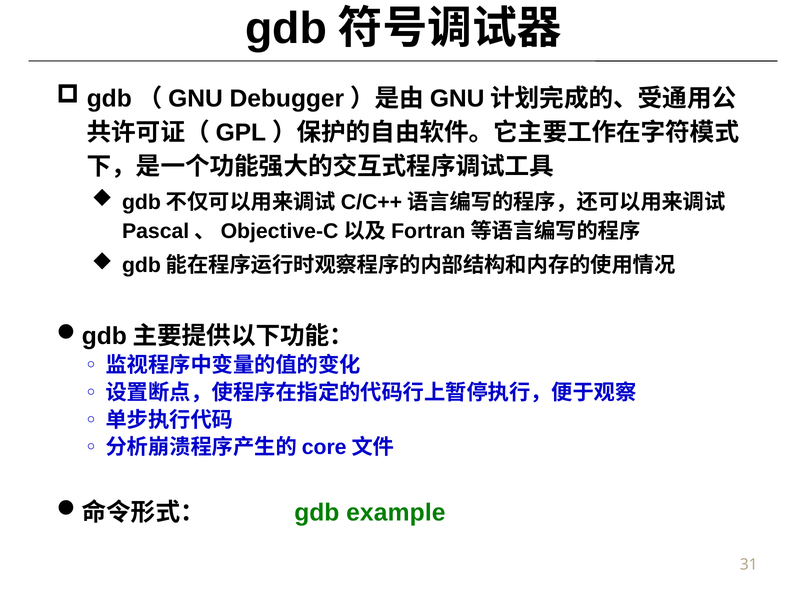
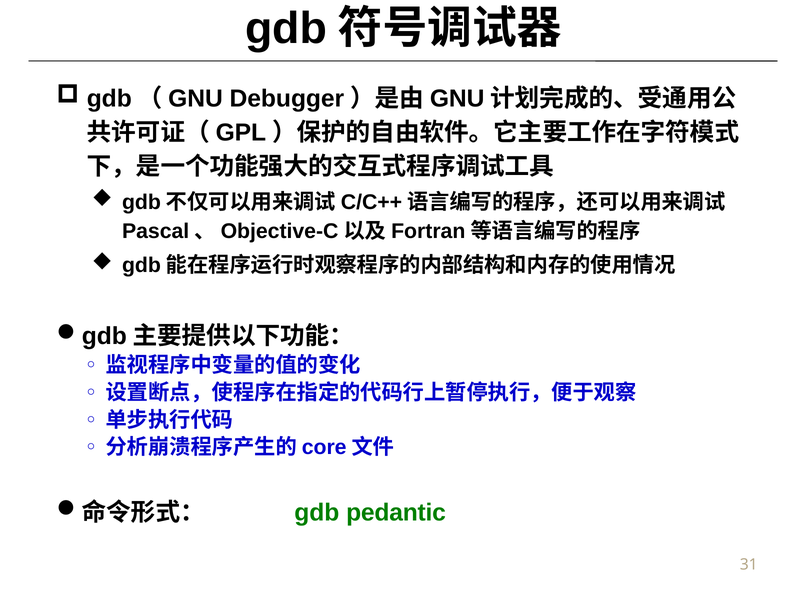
example: example -> pedantic
